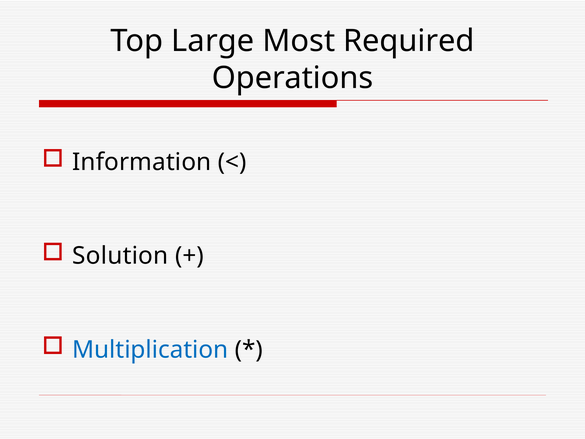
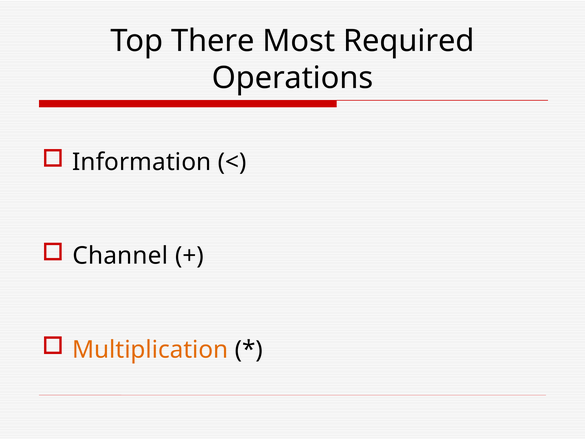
Large: Large -> There
Solution: Solution -> Channel
Multiplication colour: blue -> orange
